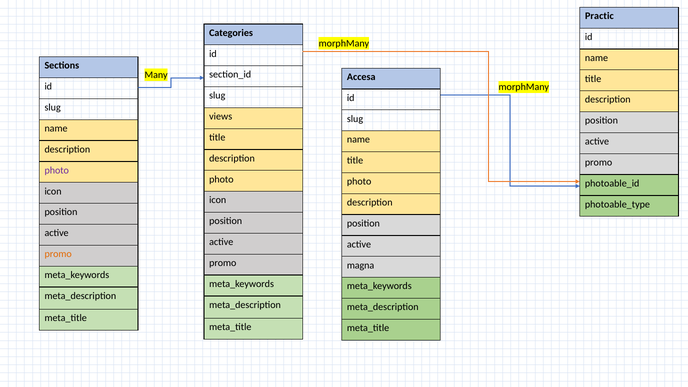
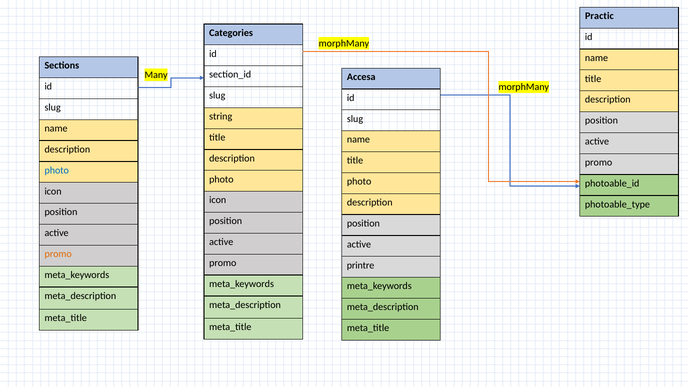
views: views -> string
photo at (57, 170) colour: purple -> blue
magna: magna -> printre
